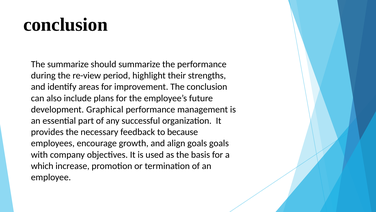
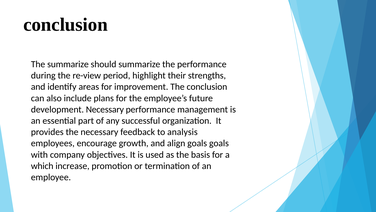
development Graphical: Graphical -> Necessary
because: because -> analysis
